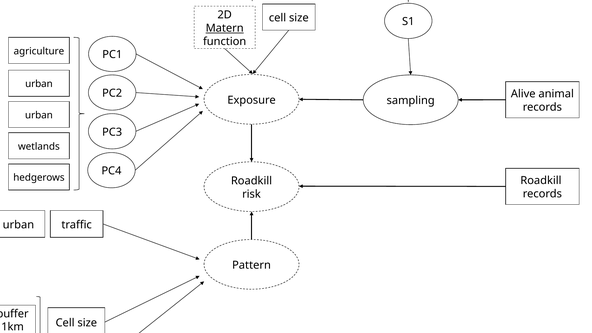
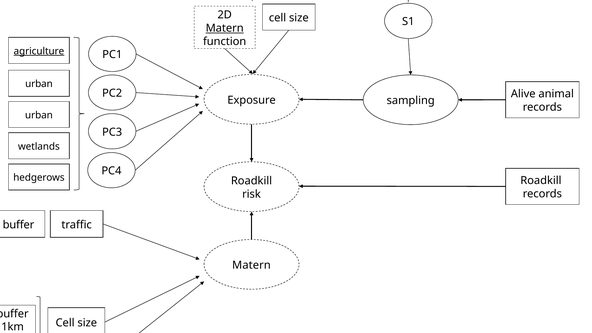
agriculture underline: none -> present
urban at (18, 225): urban -> buffer
Pattern at (251, 265): Pattern -> Matern
